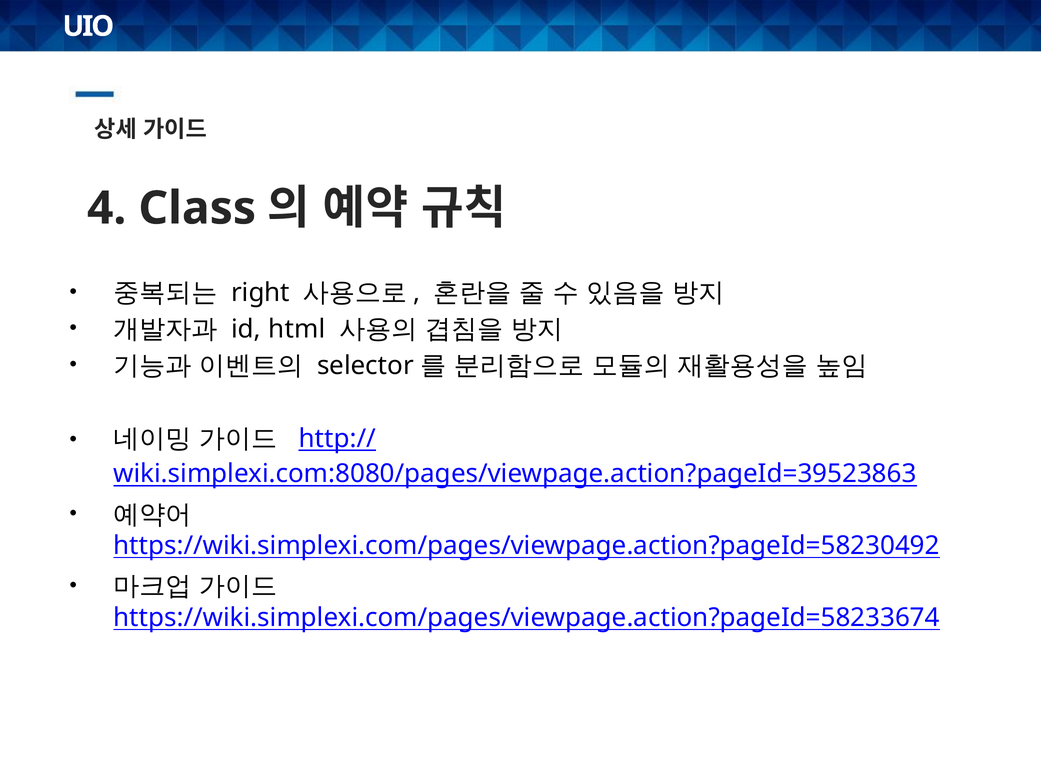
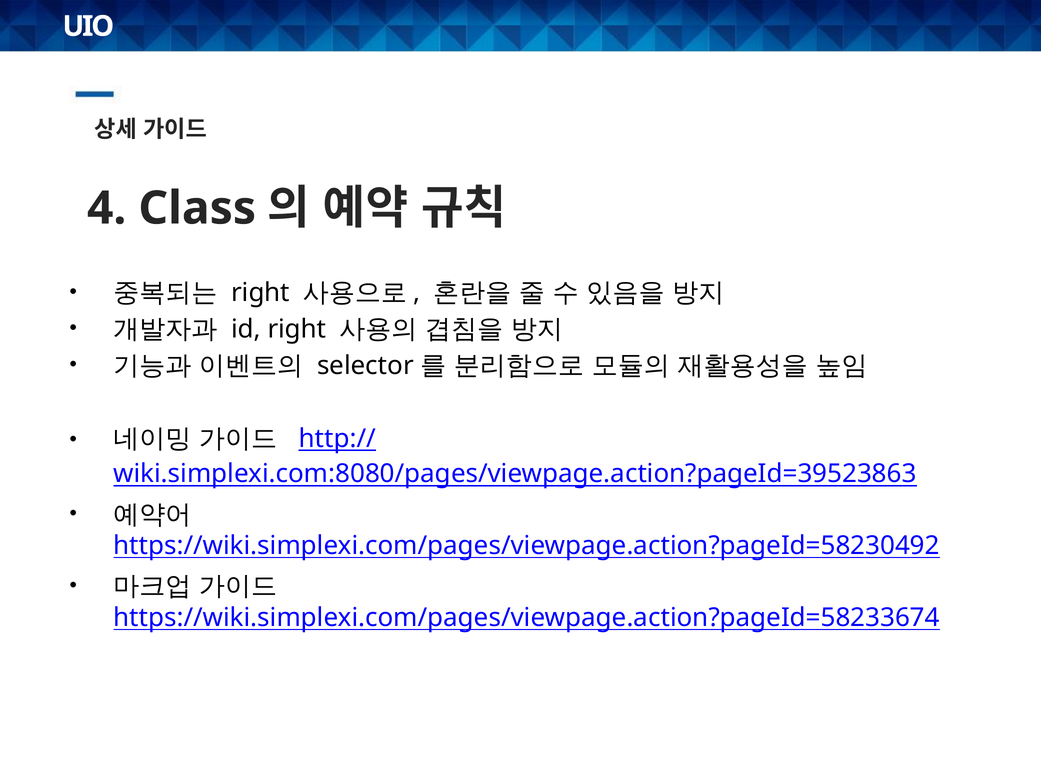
id html: html -> right
